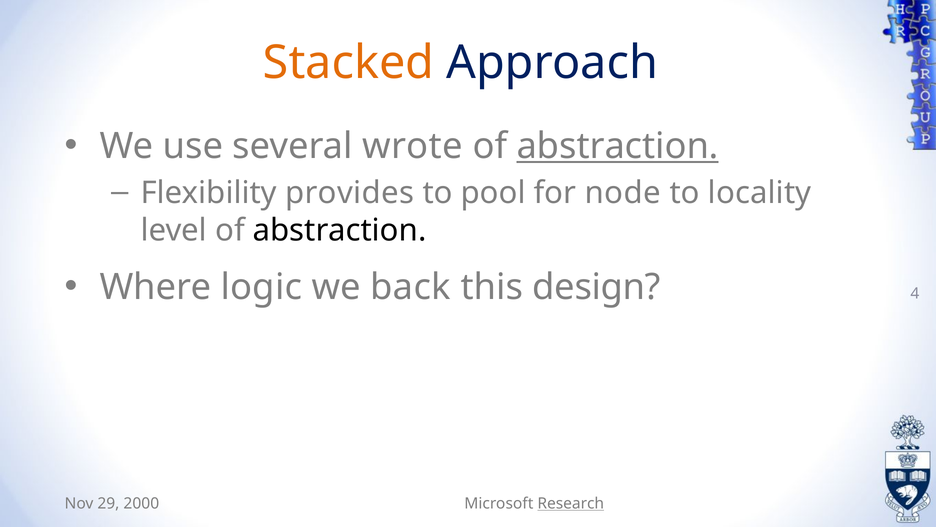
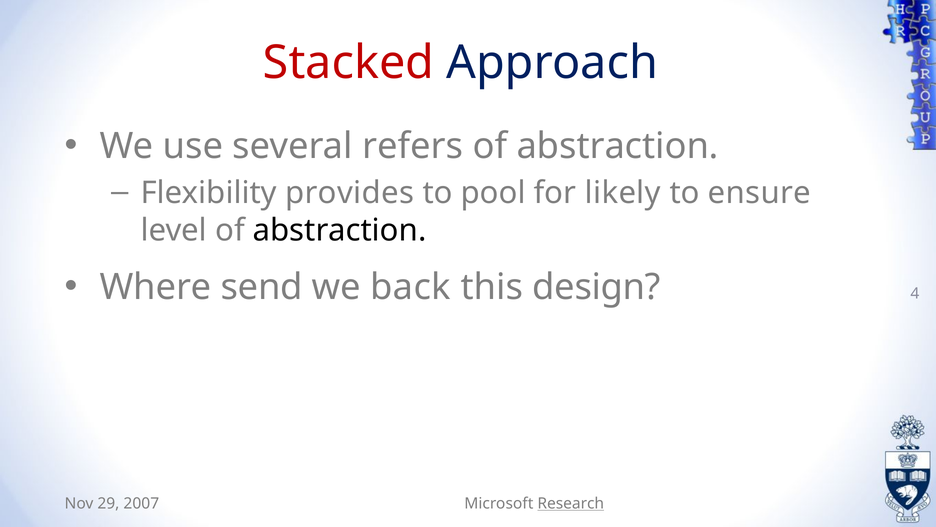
Stacked colour: orange -> red
wrote: wrote -> refers
abstraction at (618, 146) underline: present -> none
node: node -> likely
locality: locality -> ensure
logic: logic -> send
2000: 2000 -> 2007
